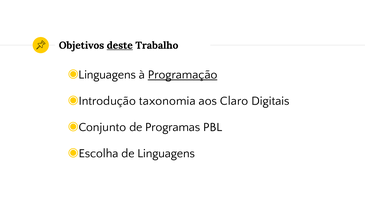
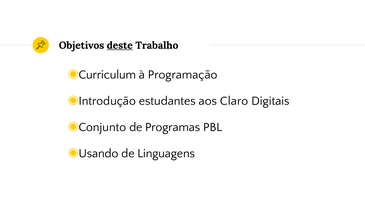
Linguagens at (107, 75): Linguagens -> Curriculum
Programação underline: present -> none
taxonomia: taxonomia -> estudantes
Escolha: Escolha -> Usando
